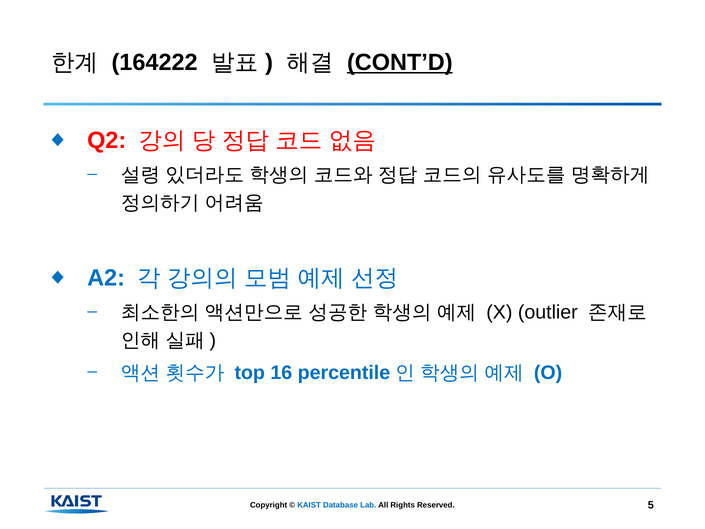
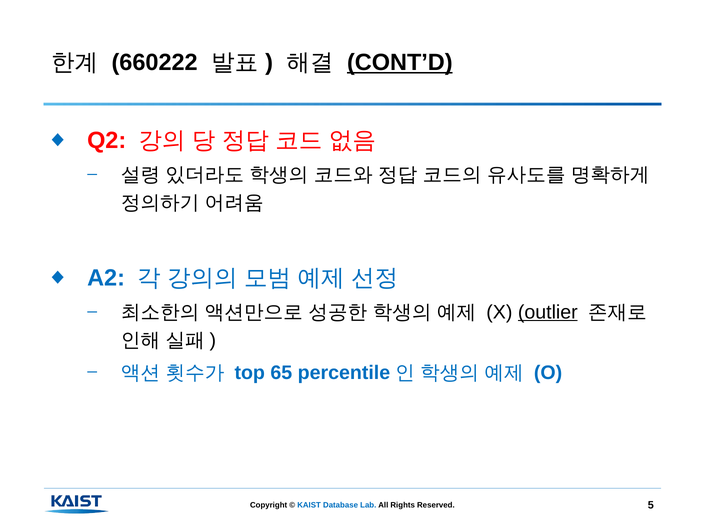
164222: 164222 -> 660222
outlier underline: none -> present
16: 16 -> 65
